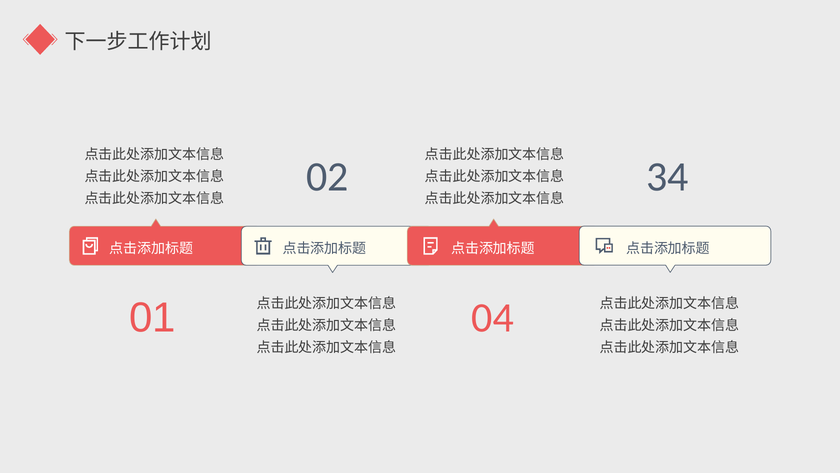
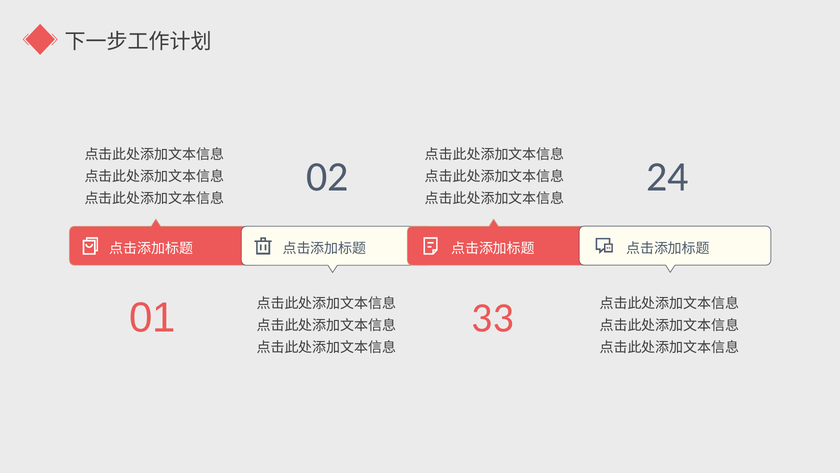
34: 34 -> 24
04: 04 -> 33
